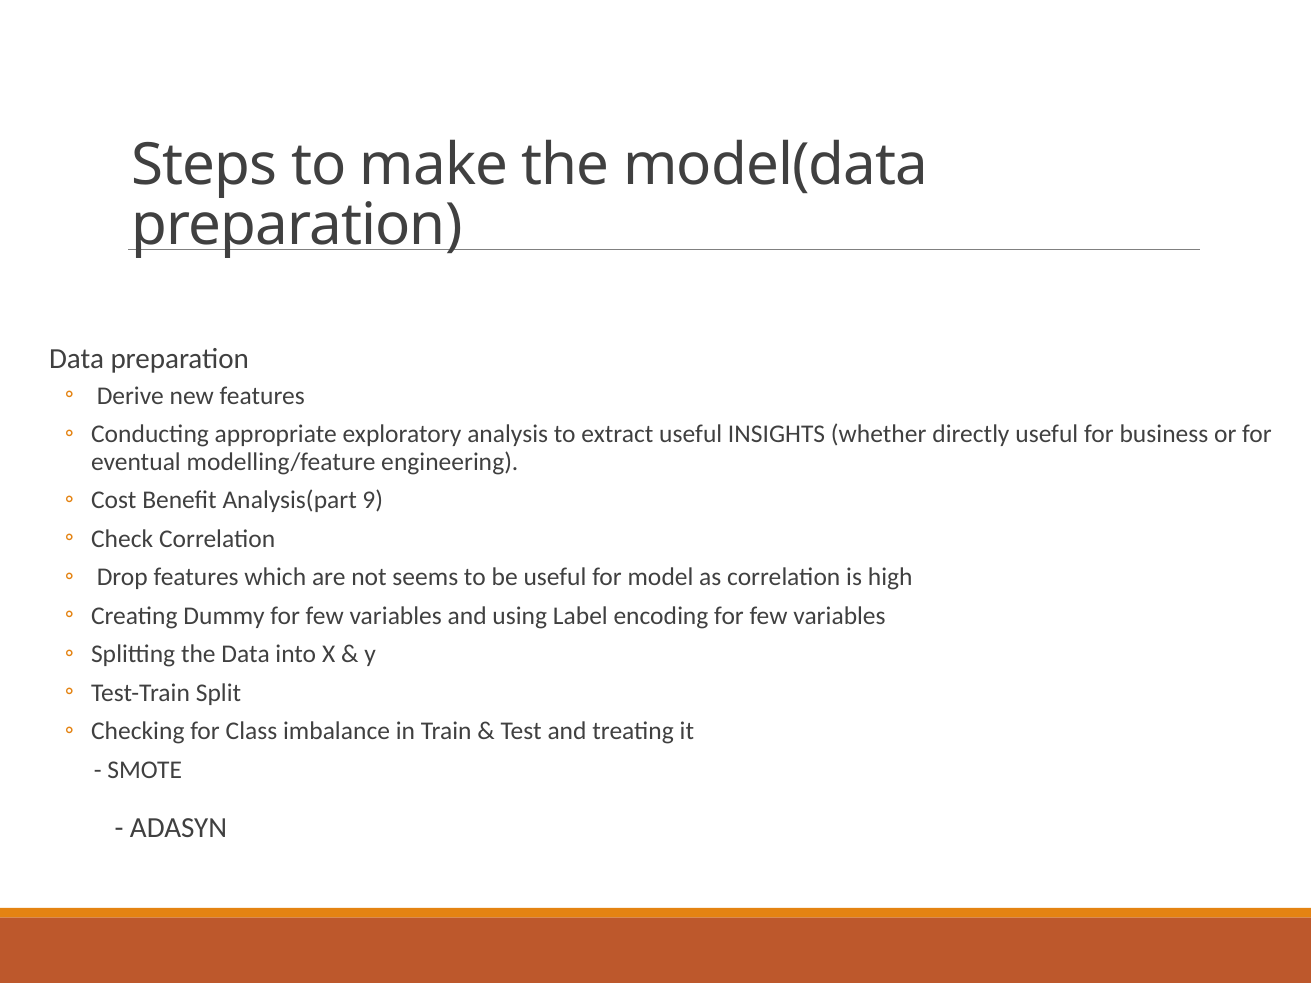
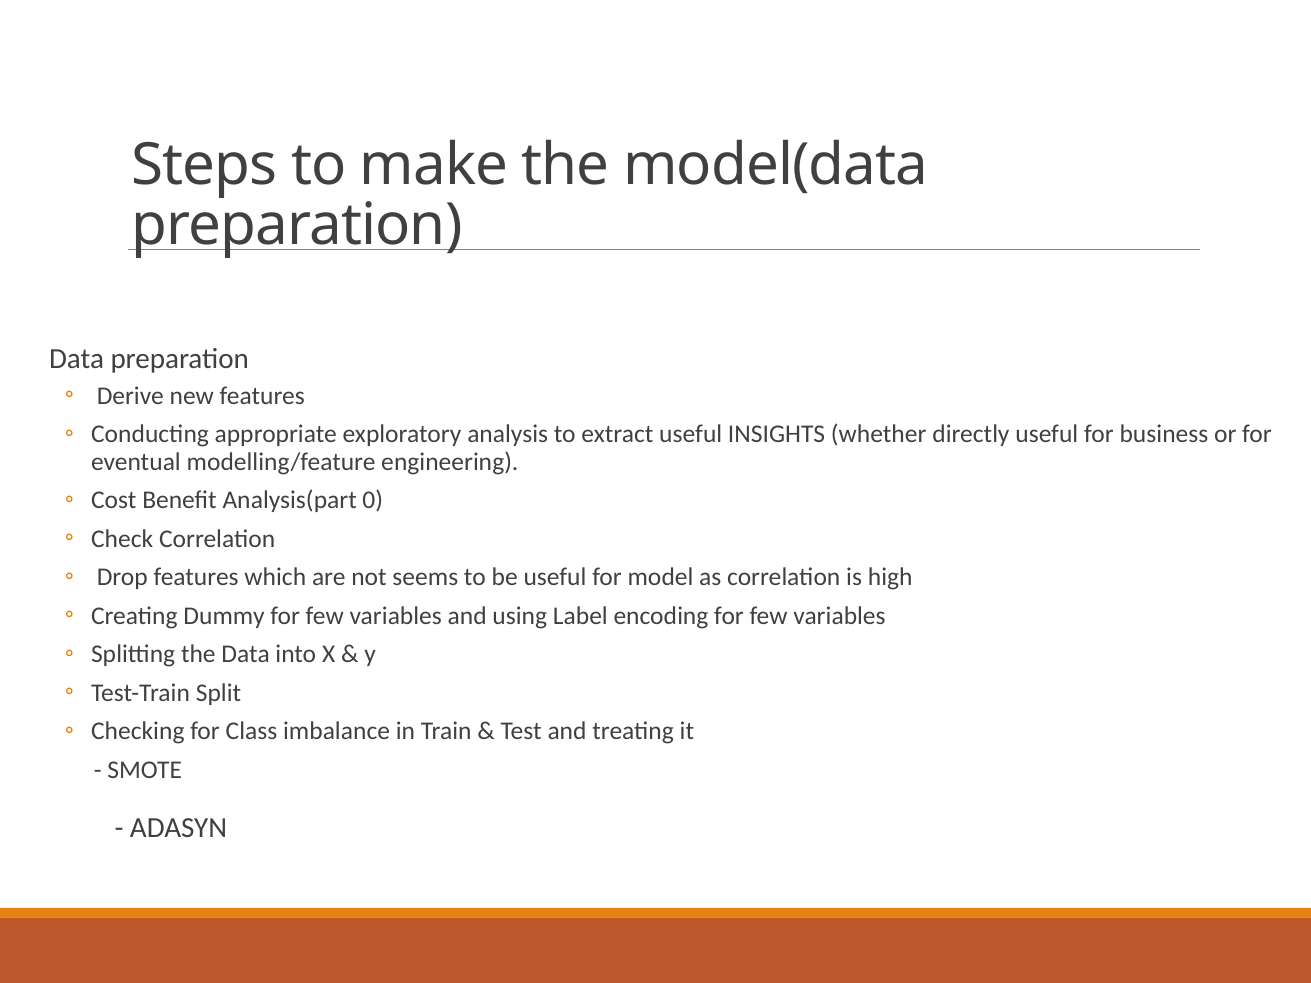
9: 9 -> 0
